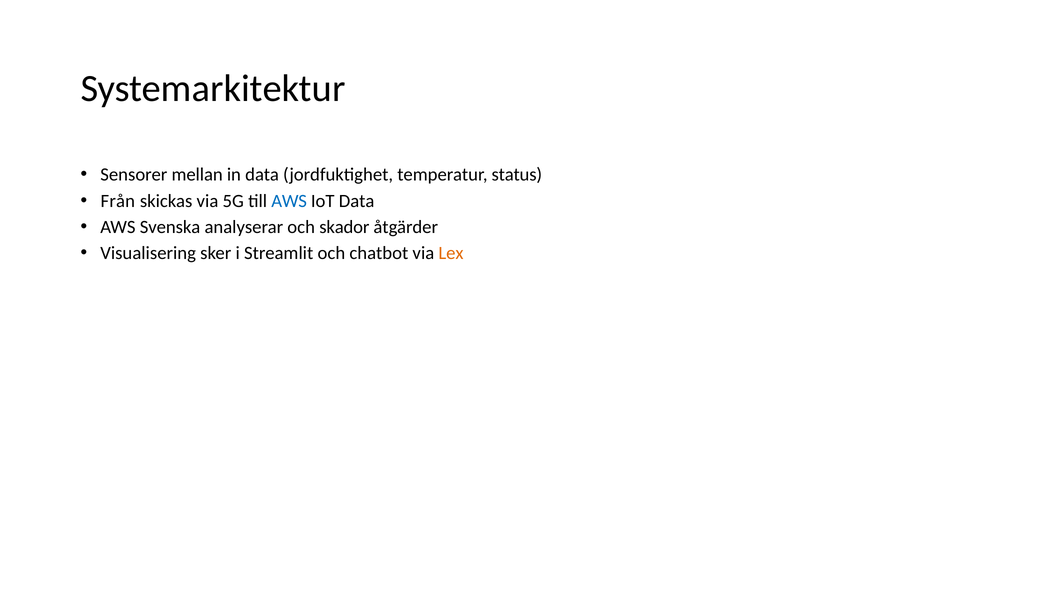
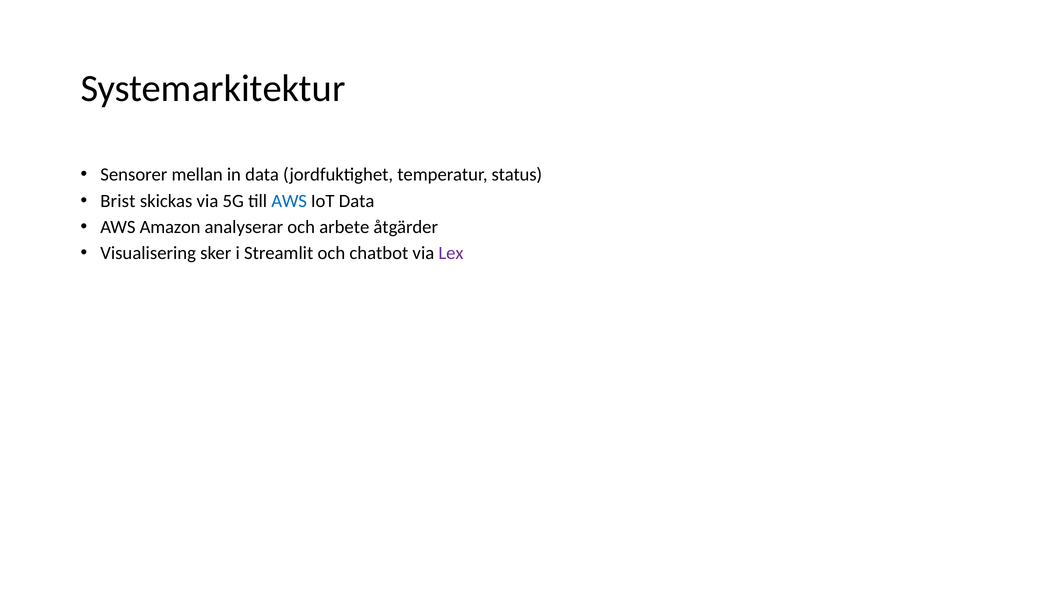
Från: Från -> Brist
Svenska: Svenska -> Amazon
skador: skador -> arbete
Lex colour: orange -> purple
